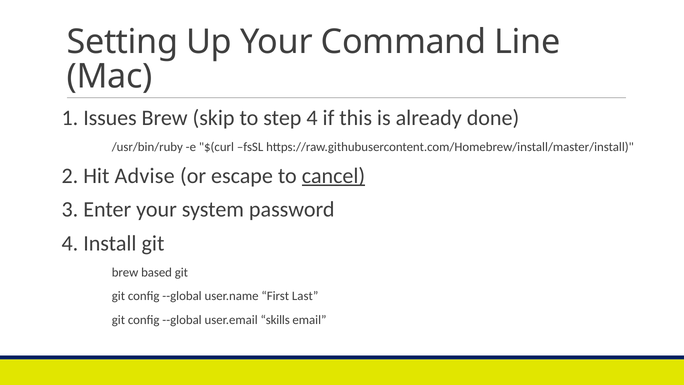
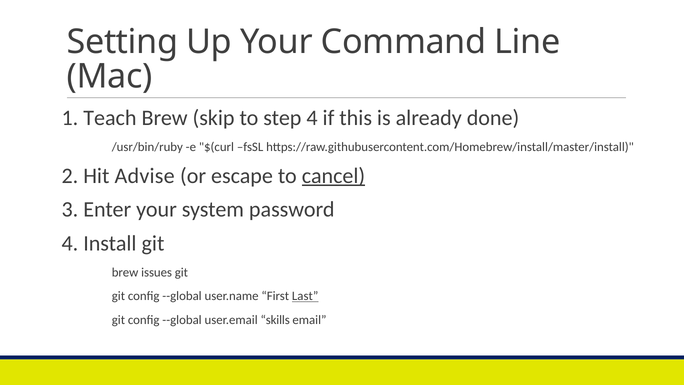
Issues: Issues -> Teach
based: based -> issues
Last underline: none -> present
